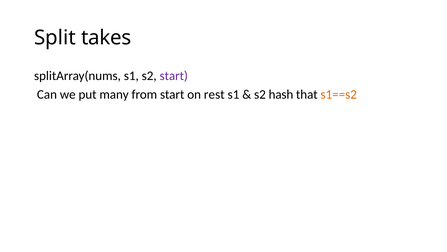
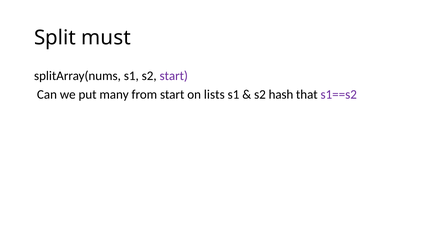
takes: takes -> must
rest: rest -> lists
s1==s2 colour: orange -> purple
